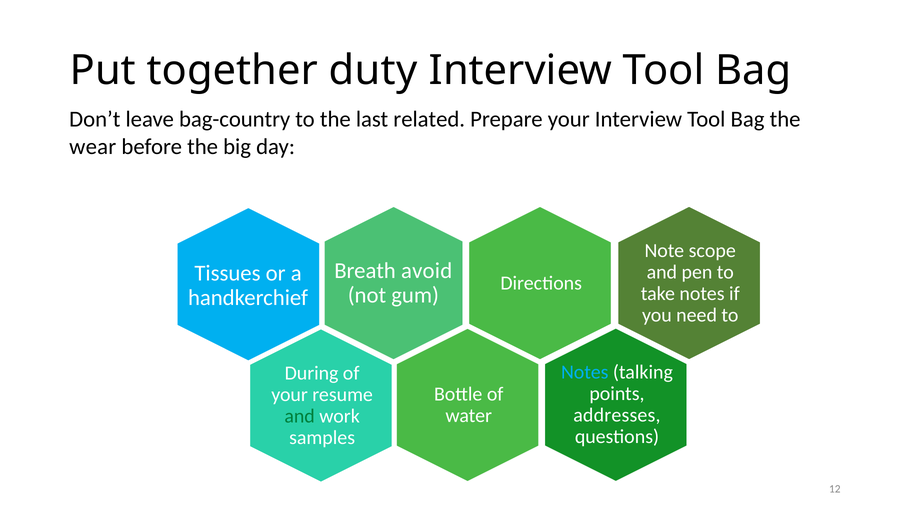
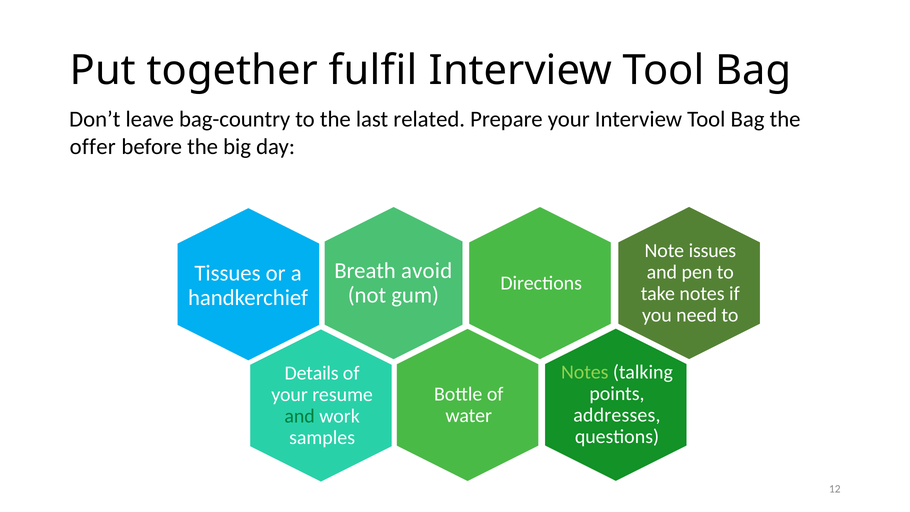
duty: duty -> fulfil
wear: wear -> offer
scope: scope -> issues
Notes at (585, 372) colour: light blue -> light green
During: During -> Details
